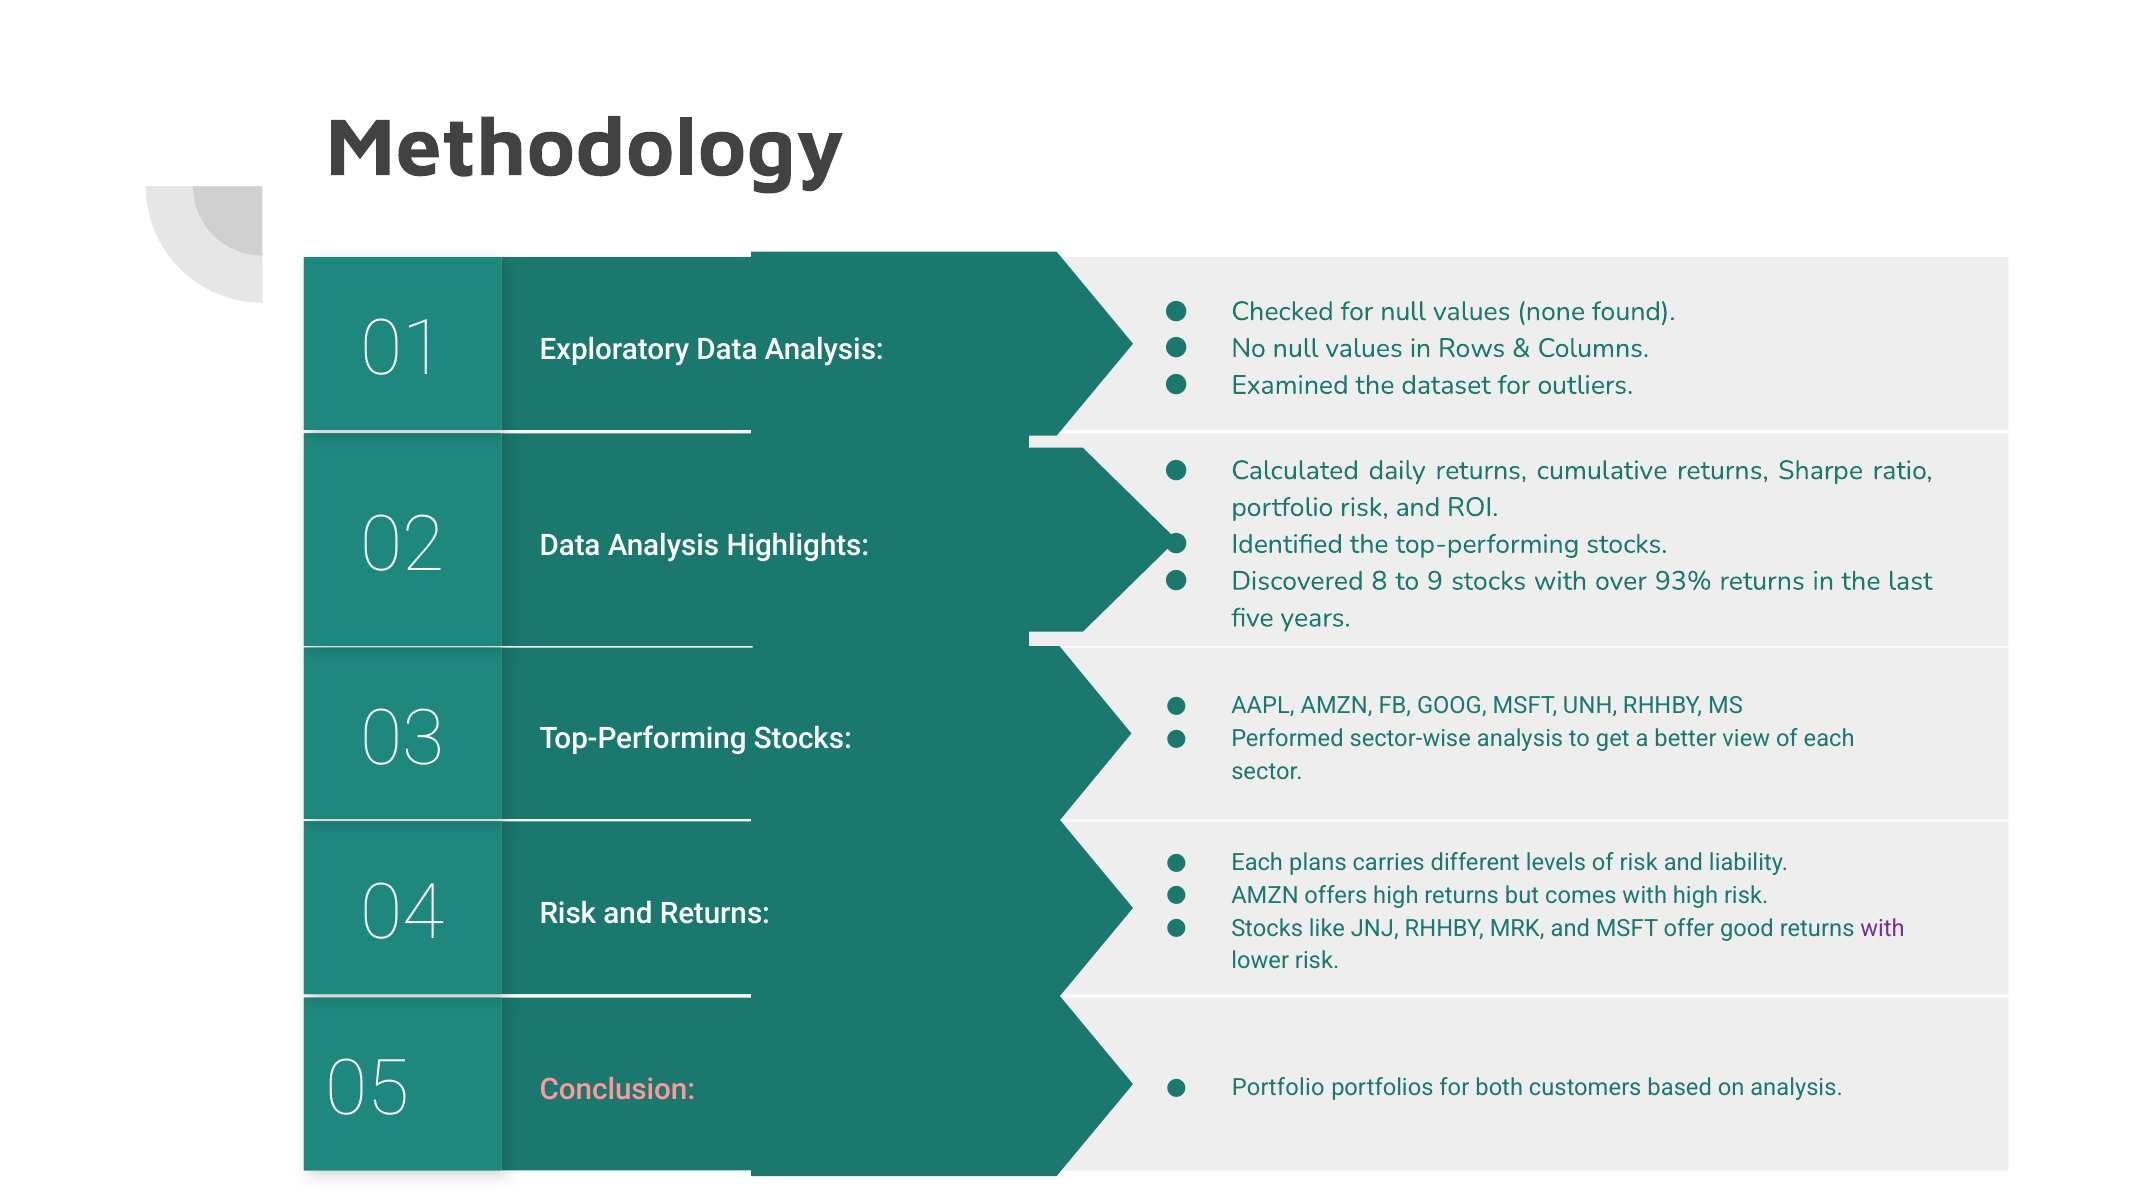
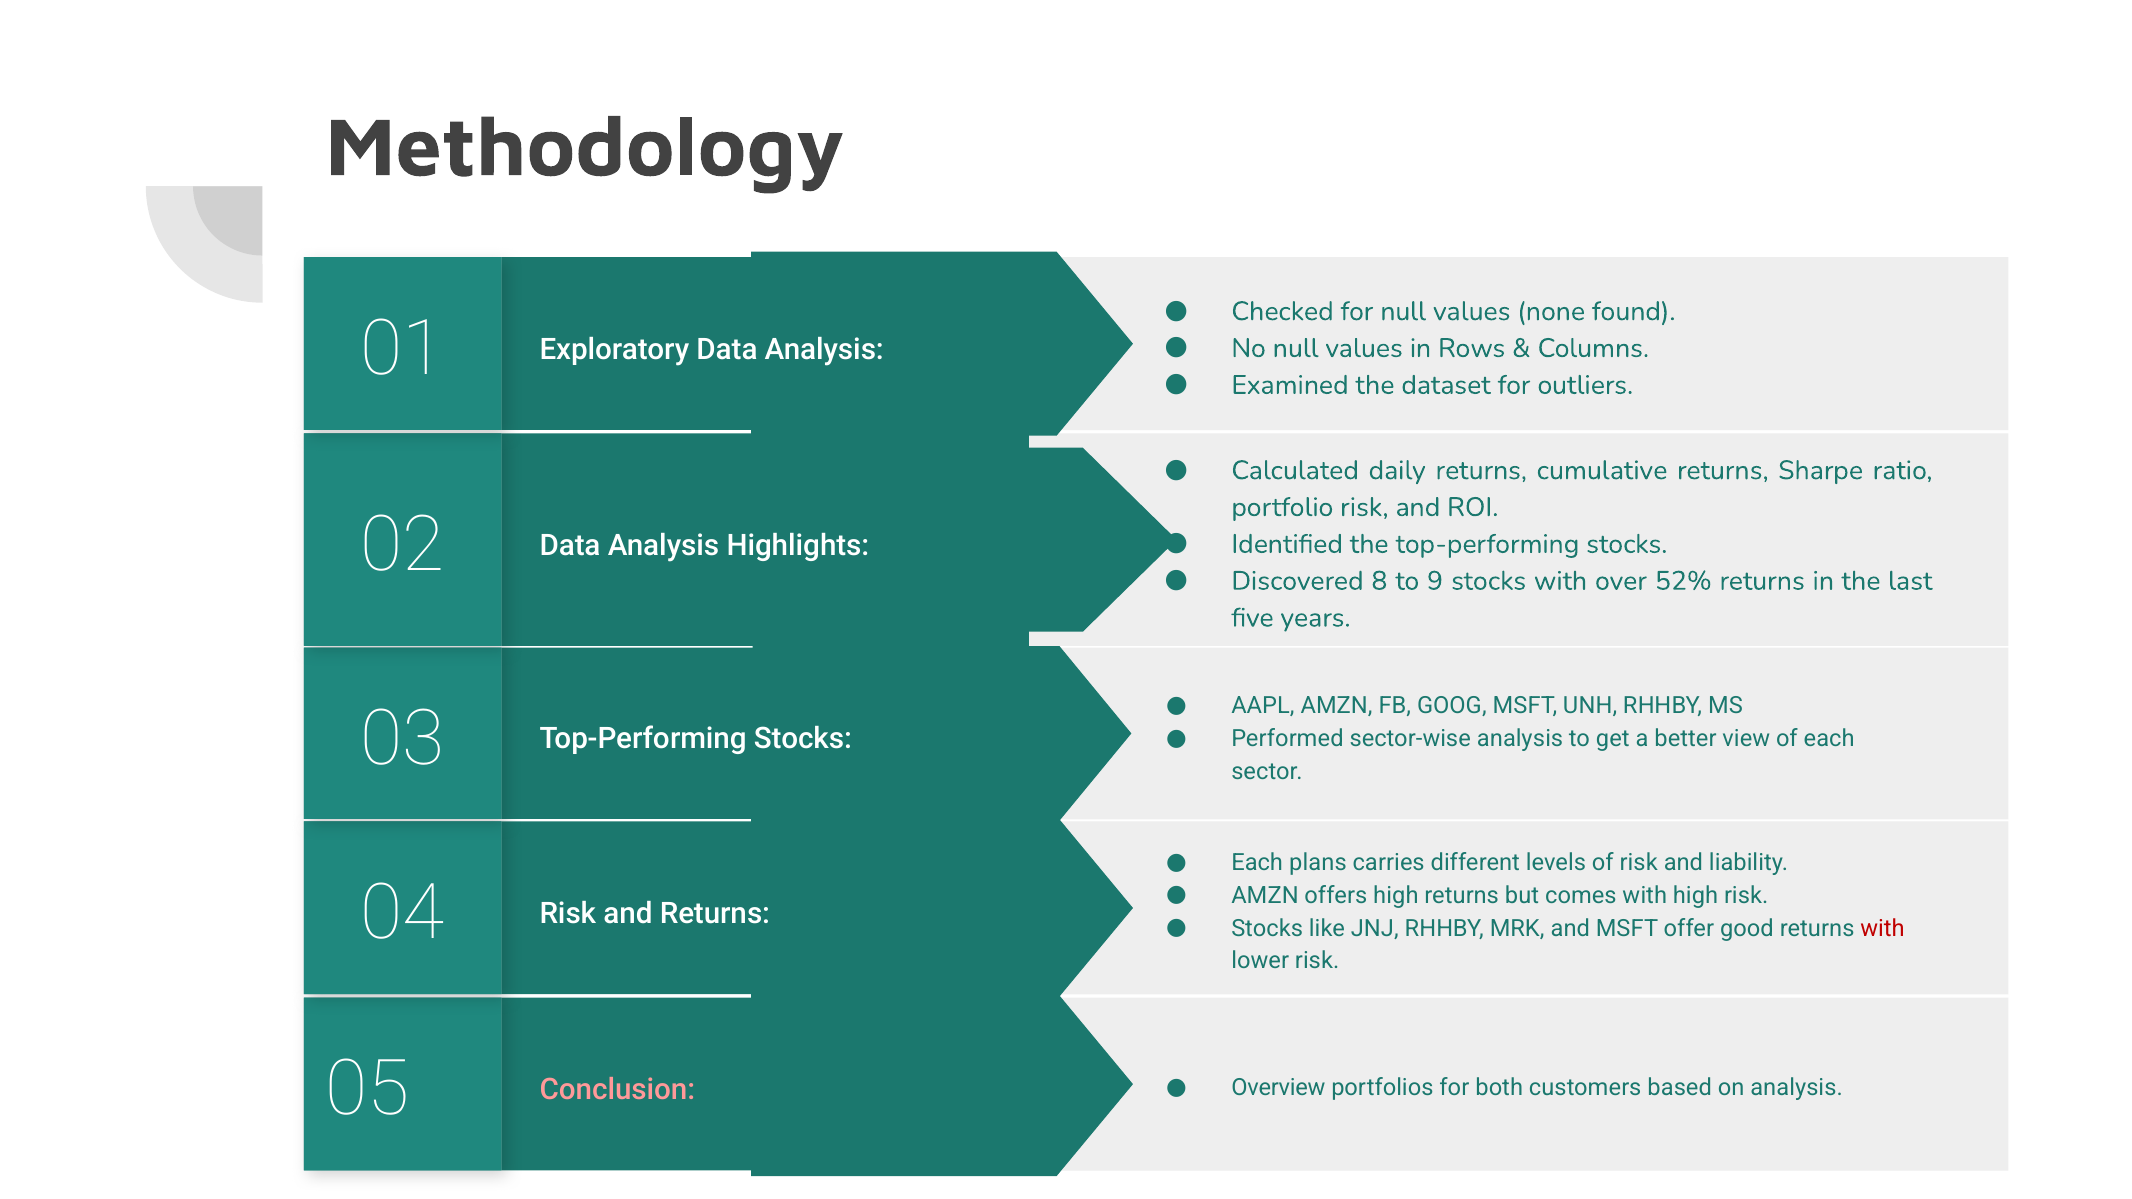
93%: 93% -> 52%
with at (1883, 928) colour: purple -> red
Portfolio at (1278, 1088): Portfolio -> Overview
